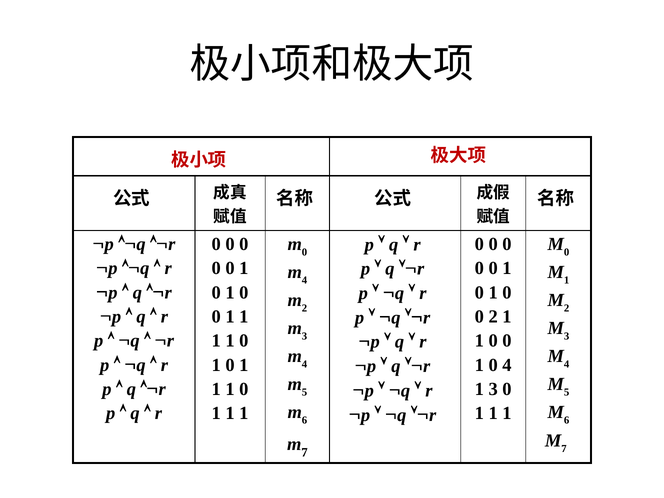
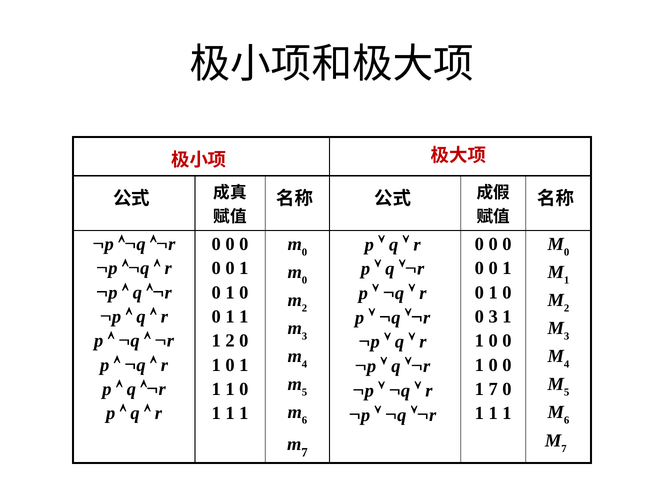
4 at (305, 280): 4 -> 0
0 2: 2 -> 3
1 at (230, 341): 1 -> 2
4 at (507, 365): 4 -> 0
1 3: 3 -> 7
